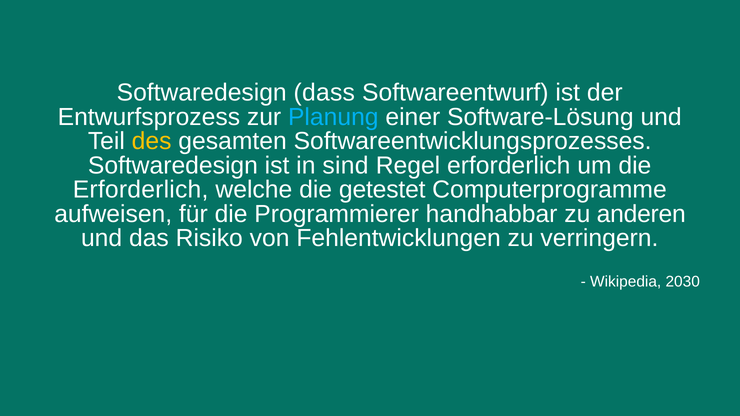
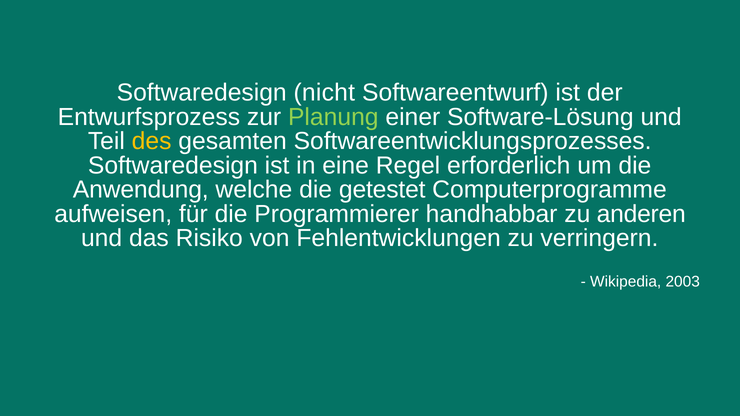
dass: dass -> nicht
Planung colour: light blue -> light green
sind: sind -> eine
Erforderlich at (141, 190): Erforderlich -> Anwendung
2030: 2030 -> 2003
